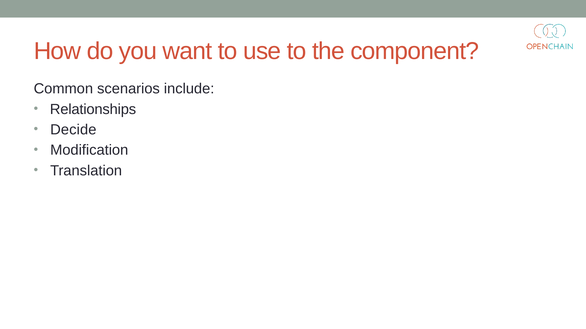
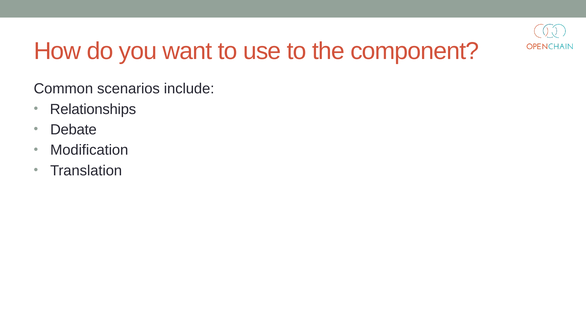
Decide: Decide -> Debate
